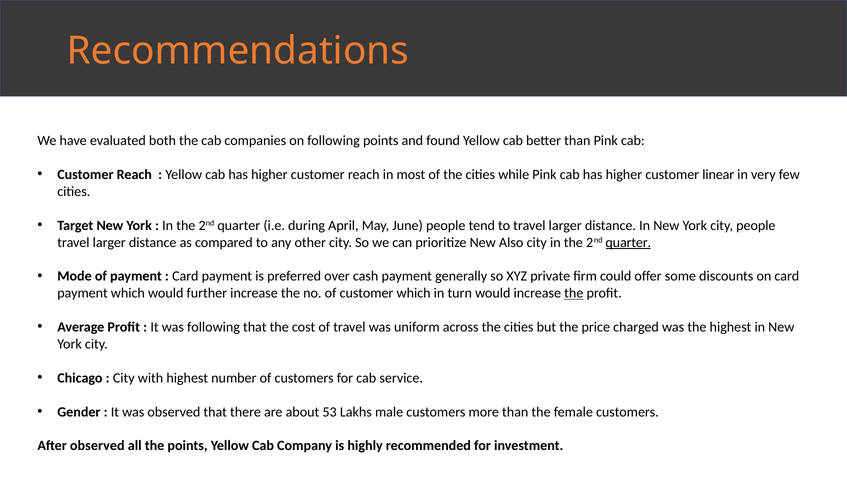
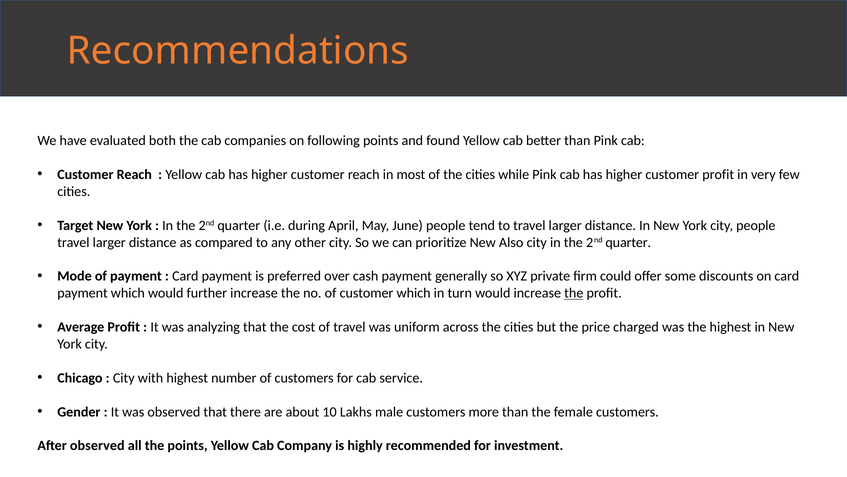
customer linear: linear -> profit
quarter at (628, 242) underline: present -> none
was following: following -> analyzing
53: 53 -> 10
